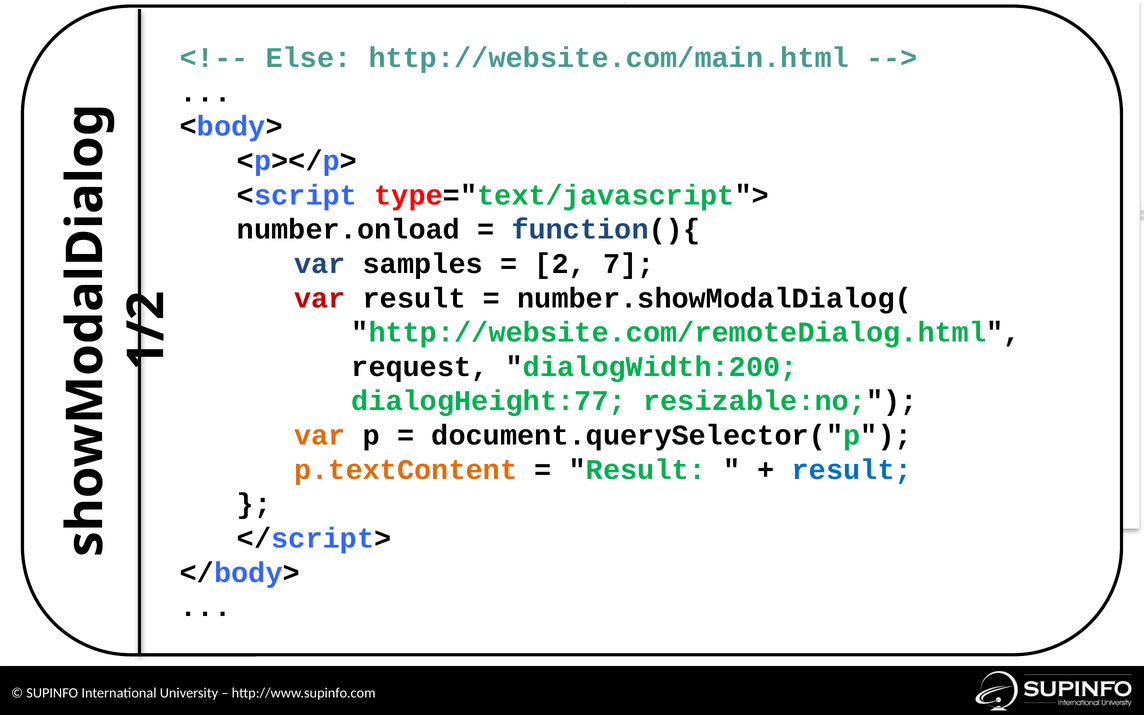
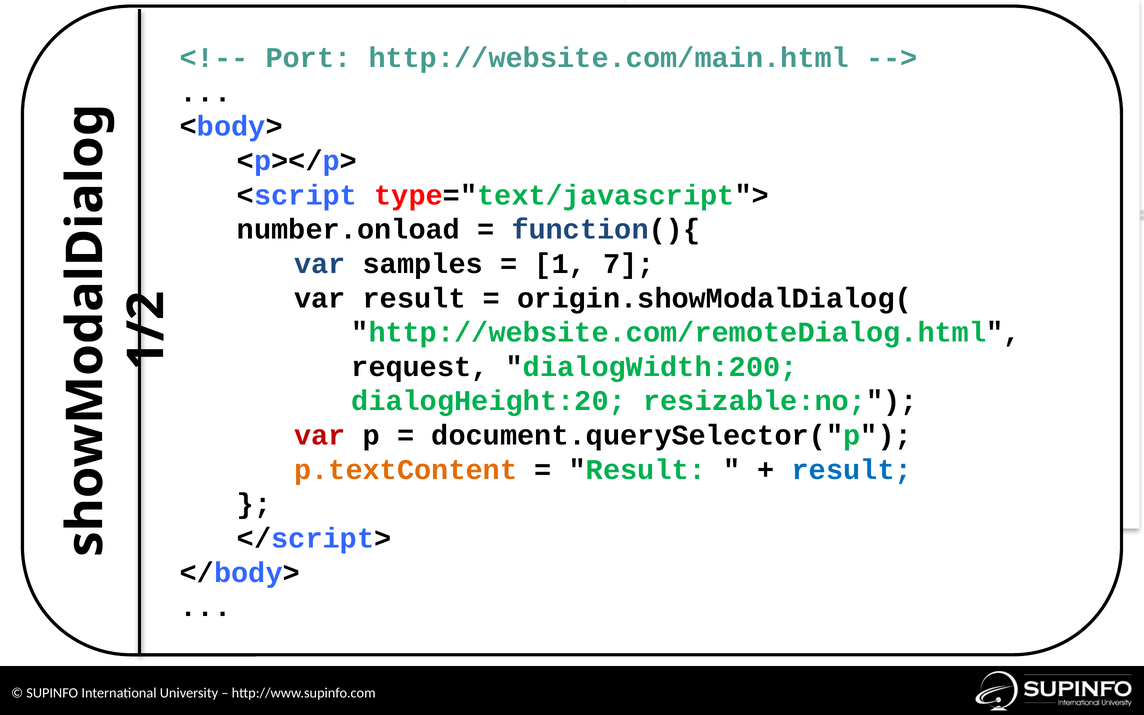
Else: Else -> Port
2 at (560, 264): 2 -> 1
var at (320, 298) colour: red -> black
number.showModalDialog(: number.showModalDialog( -> origin.showModalDialog(
dialogHeight:77: dialogHeight:77 -> dialogHeight:20
var at (320, 435) colour: orange -> red
